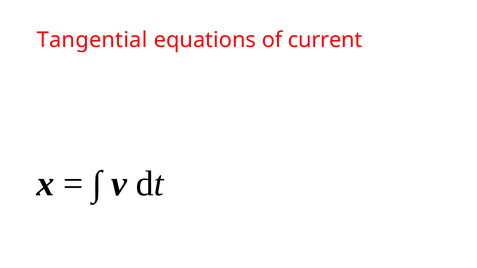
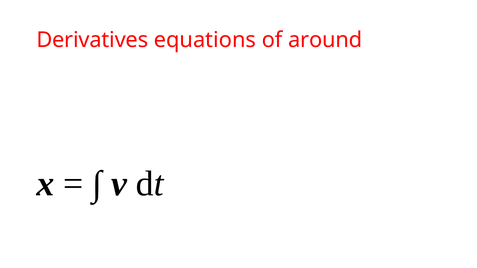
Tangential: Tangential -> Derivatives
current: current -> around
